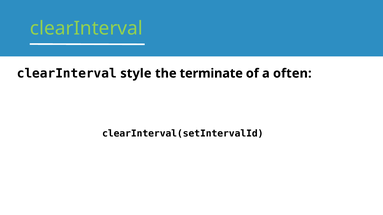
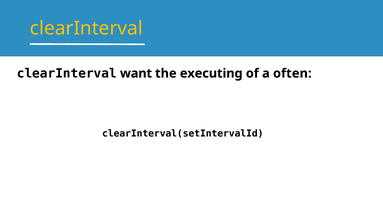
clearInterval at (86, 28) colour: light green -> yellow
style: style -> want
terminate: terminate -> executing
